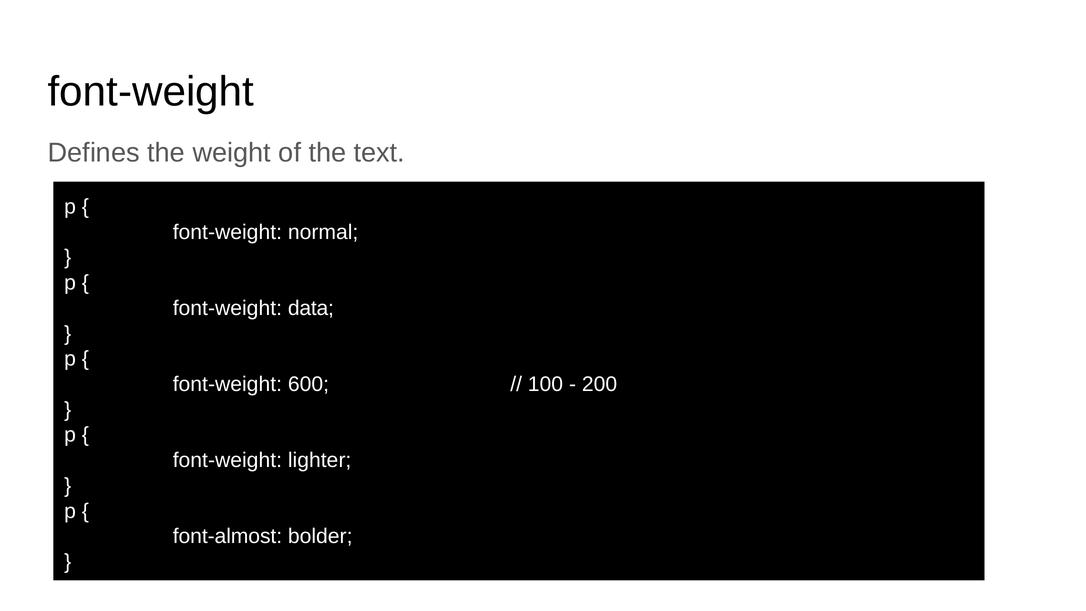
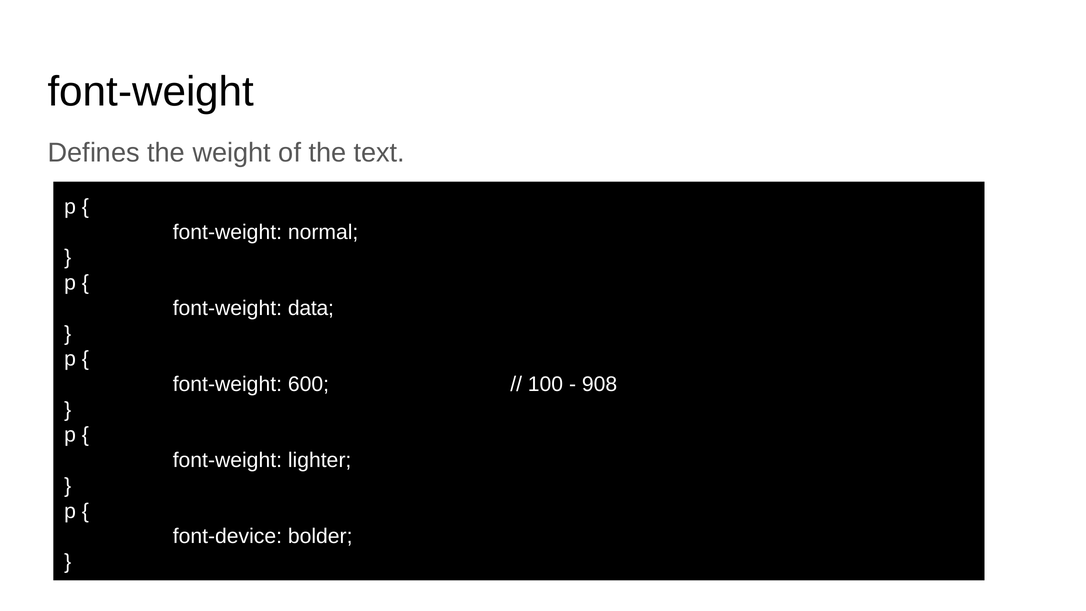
200: 200 -> 908
font-almost: font-almost -> font-device
